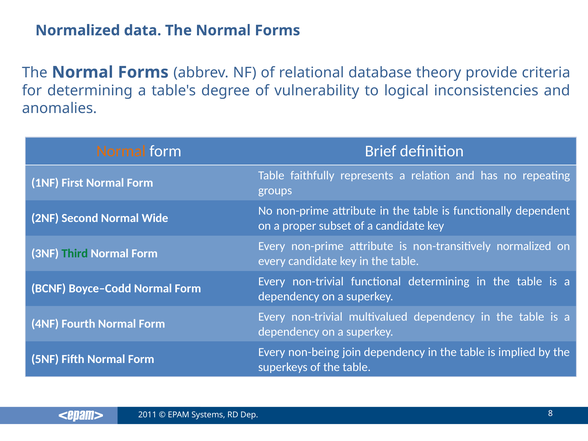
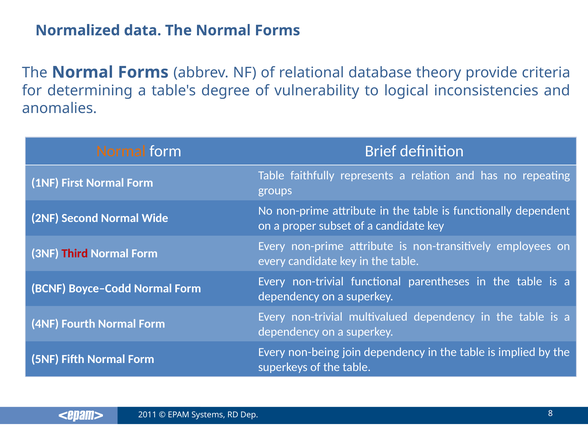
non-transitively normalized: normalized -> employees
Third colour: green -> red
functional determining: determining -> parentheses
